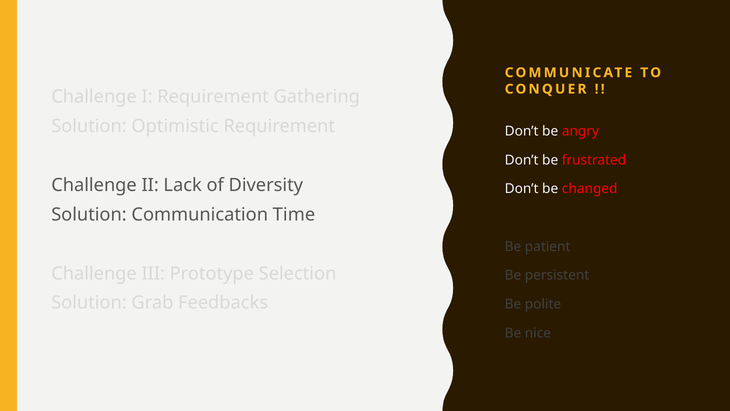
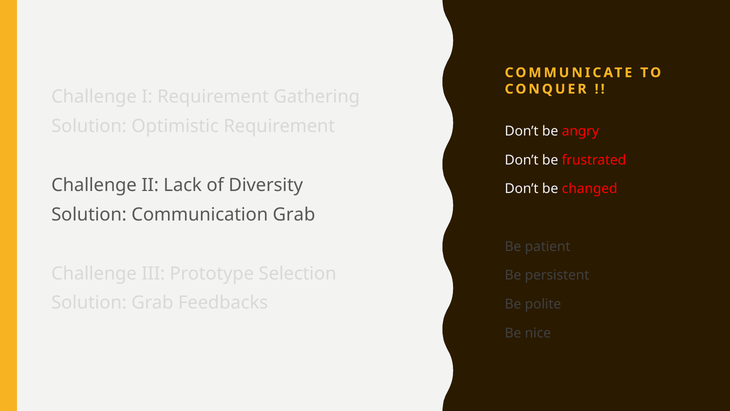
Communication Time: Time -> Grab
